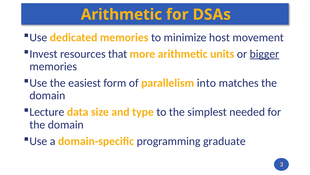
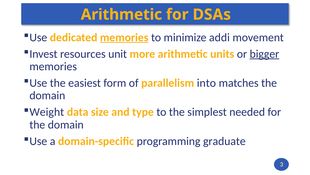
memories at (124, 37) underline: none -> present
host: host -> addi
that: that -> unit
Lecture: Lecture -> Weight
